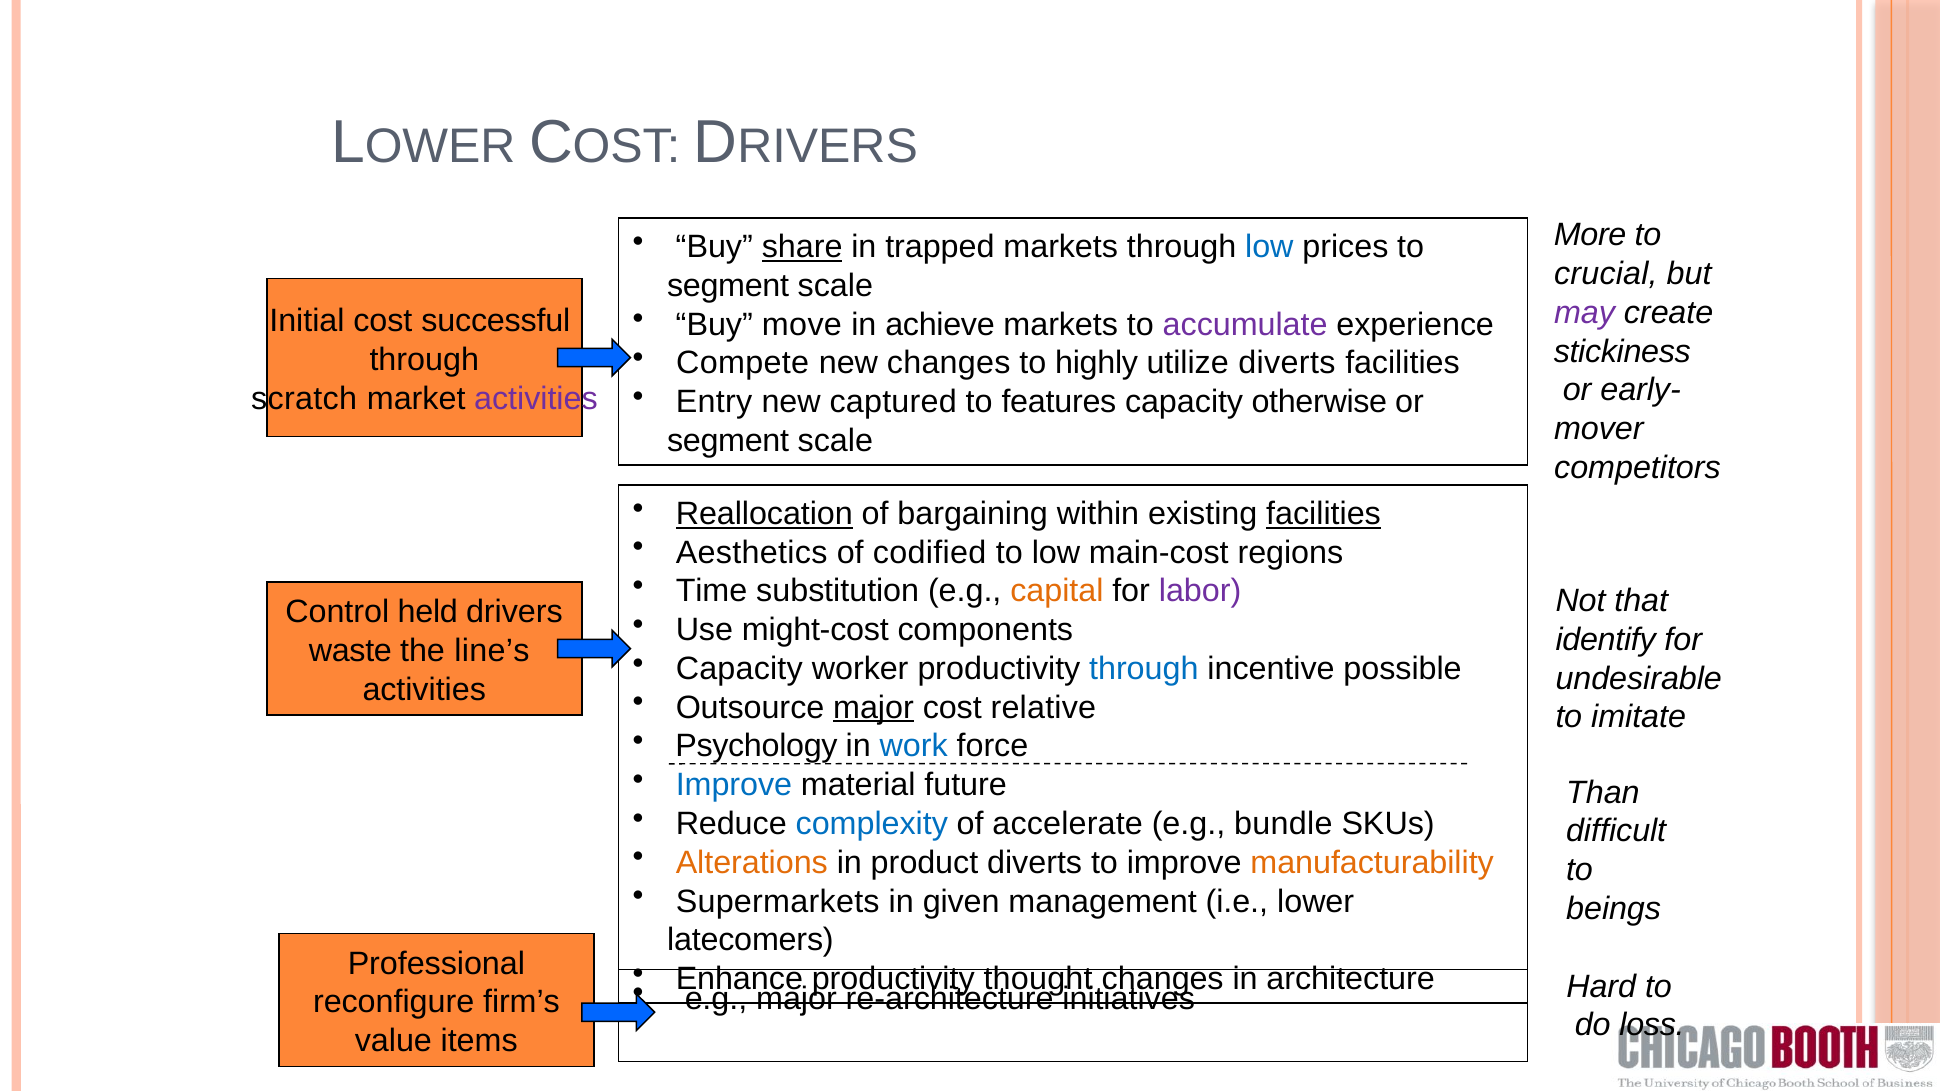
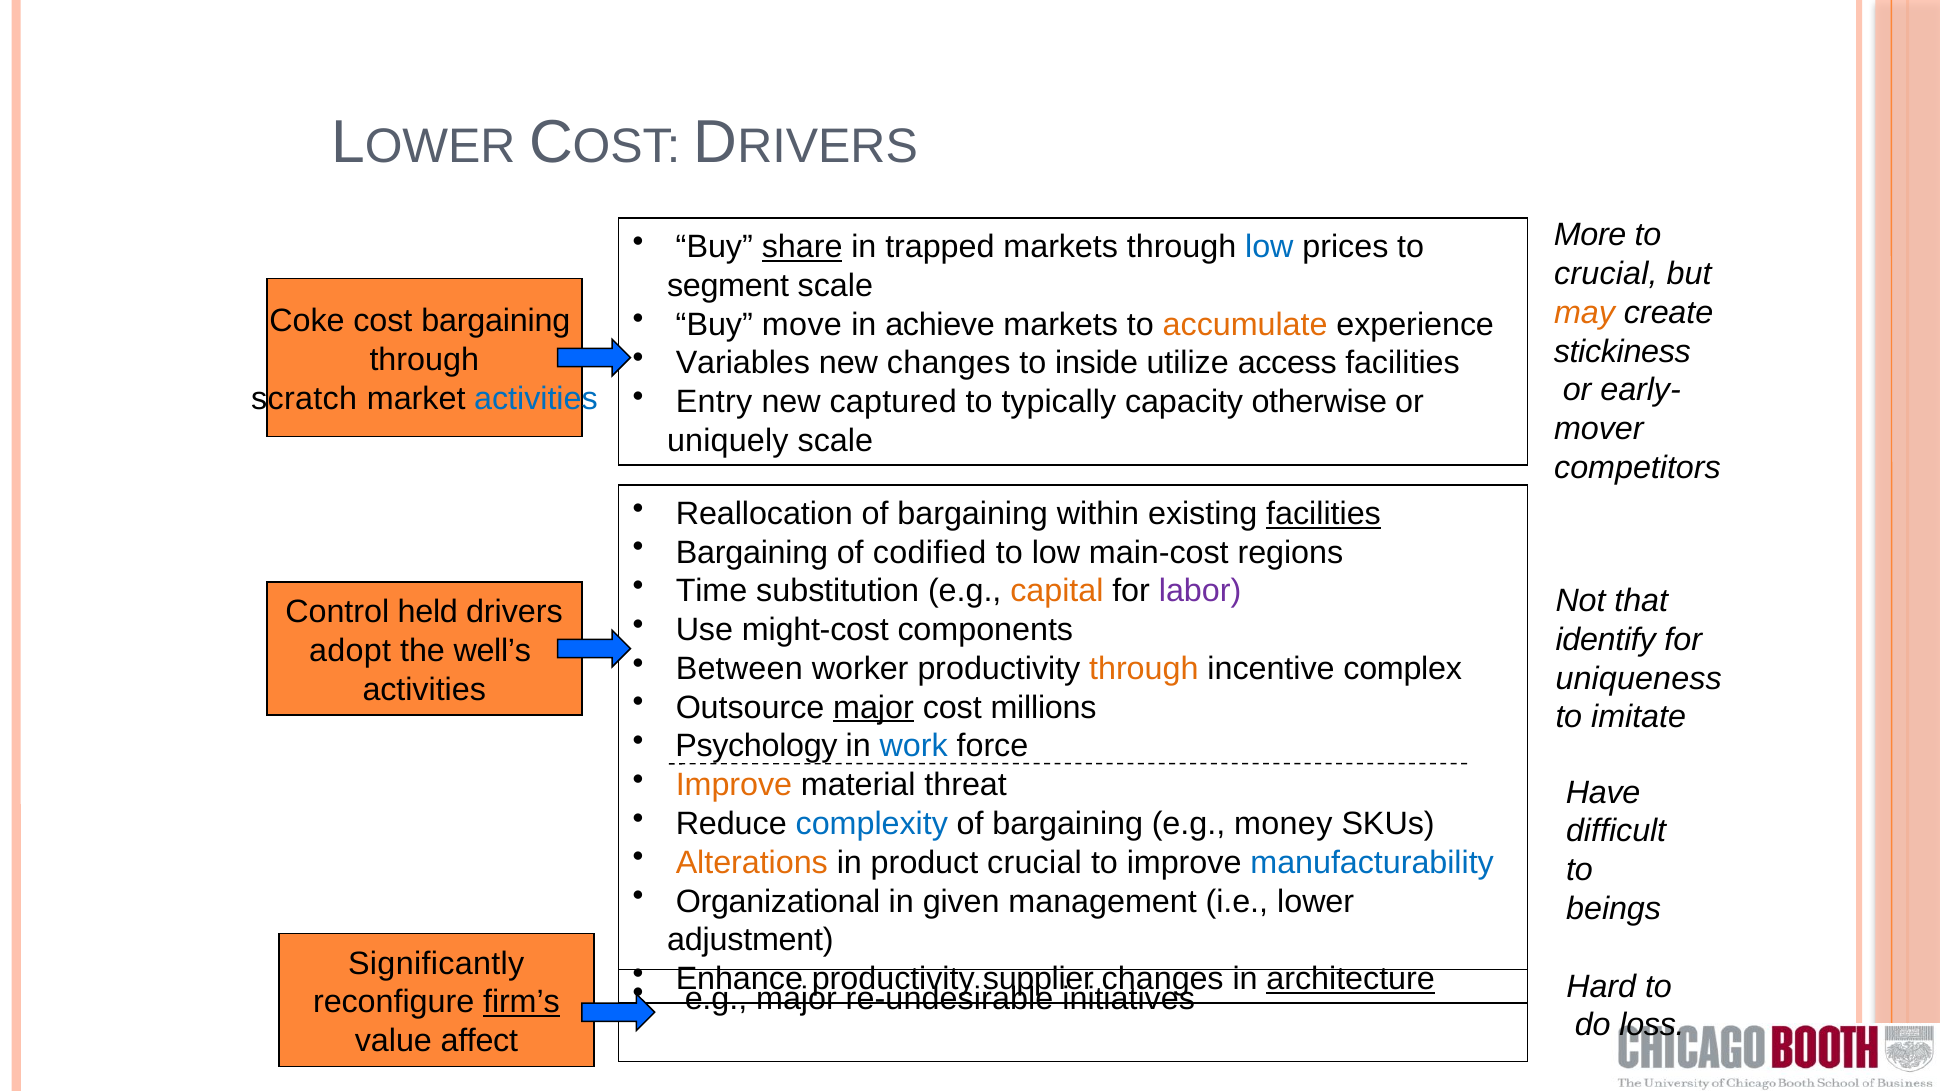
may colour: purple -> orange
Initial: Initial -> Coke
cost successful: successful -> bargaining
accumulate colour: purple -> orange
Compete: Compete -> Variables
highly: highly -> inside
utilize diverts: diverts -> access
activities at (536, 399) colour: purple -> blue
features: features -> typically
segment at (728, 441): segment -> uniquely
Reallocation underline: present -> none
Aesthetics at (752, 553): Aesthetics -> Bargaining
waste: waste -> adopt
line’s: line’s -> well’s
Capacity at (739, 669): Capacity -> Between
through at (1144, 669) colour: blue -> orange
possible: possible -> complex
undesirable: undesirable -> uniqueness
relative: relative -> millions
Improve at (734, 785) colour: blue -> orange
future: future -> threat
Than: Than -> Have
accelerate at (1068, 824): accelerate -> bargaining
bundle: bundle -> money
product diverts: diverts -> crucial
manufacturability colour: orange -> blue
Supermarkets: Supermarkets -> Organizational
latecomers: latecomers -> adjustment
Professional: Professional -> Significantly
thought: thought -> supplier
architecture underline: none -> present
re-architecture: re-architecture -> re-undesirable
firm’s underline: none -> present
items: items -> affect
